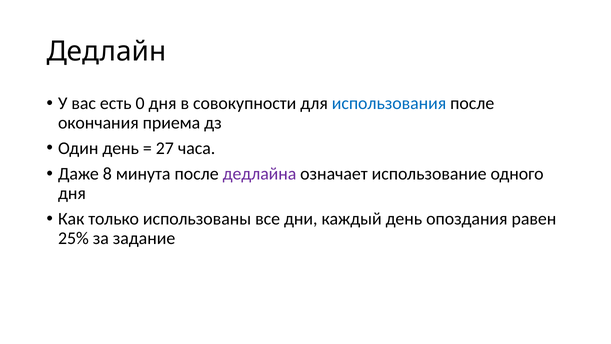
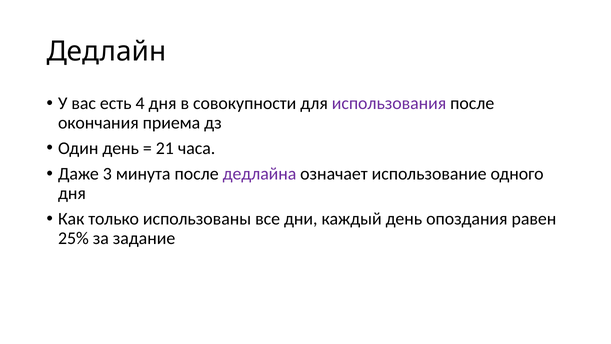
0: 0 -> 4
использования colour: blue -> purple
27: 27 -> 21
8: 8 -> 3
